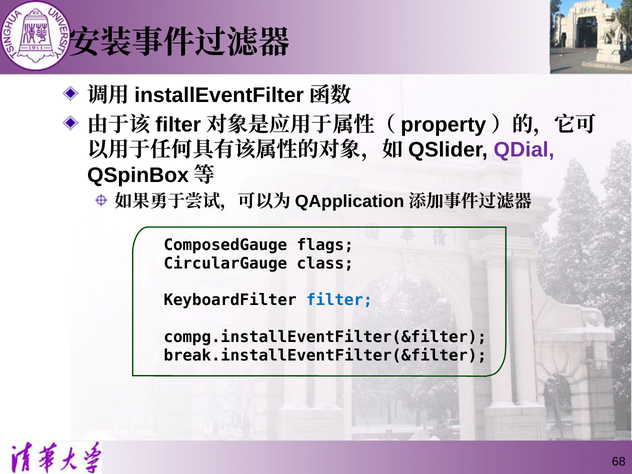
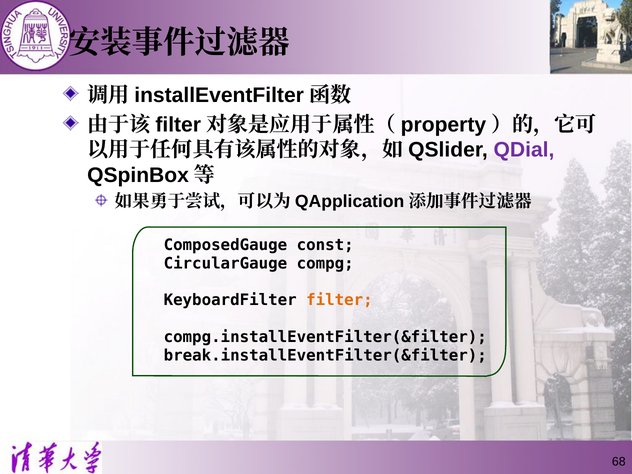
flags: flags -> const
class: class -> compg
filter colour: blue -> orange
